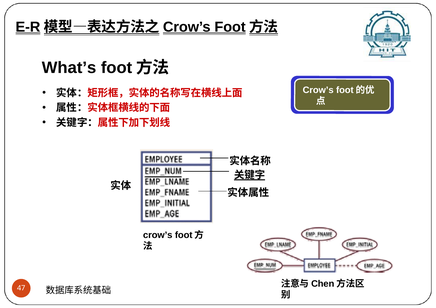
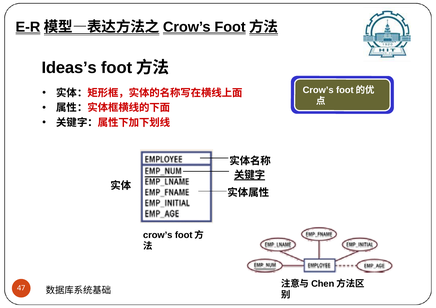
What’s: What’s -> Ideas’s
